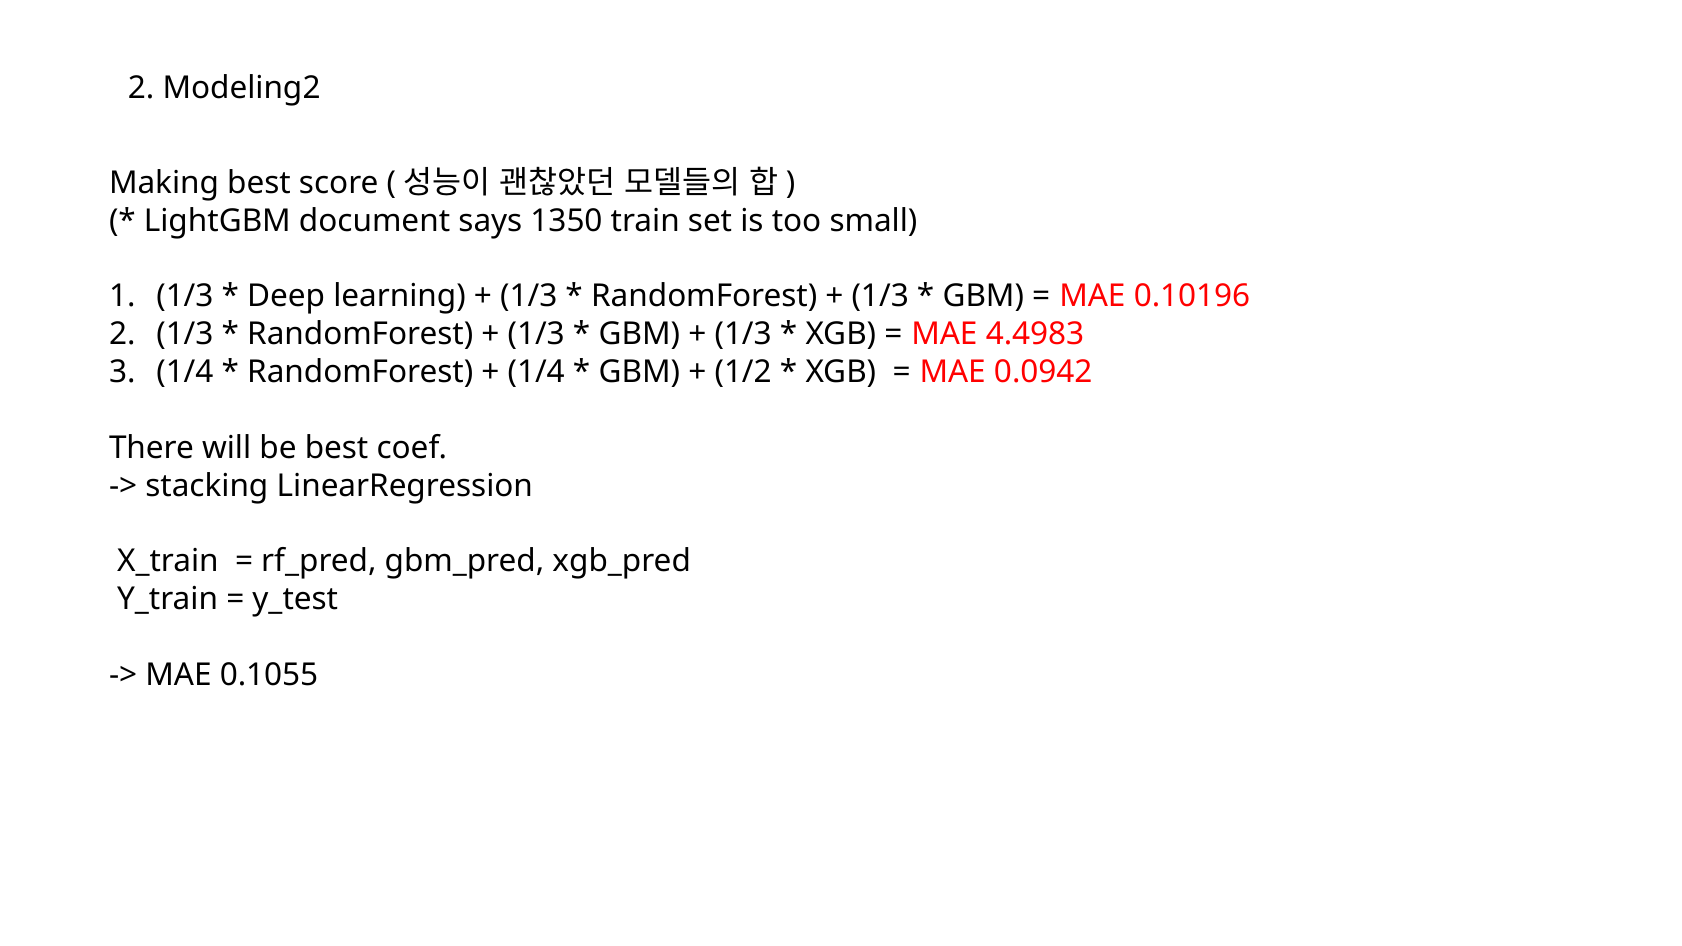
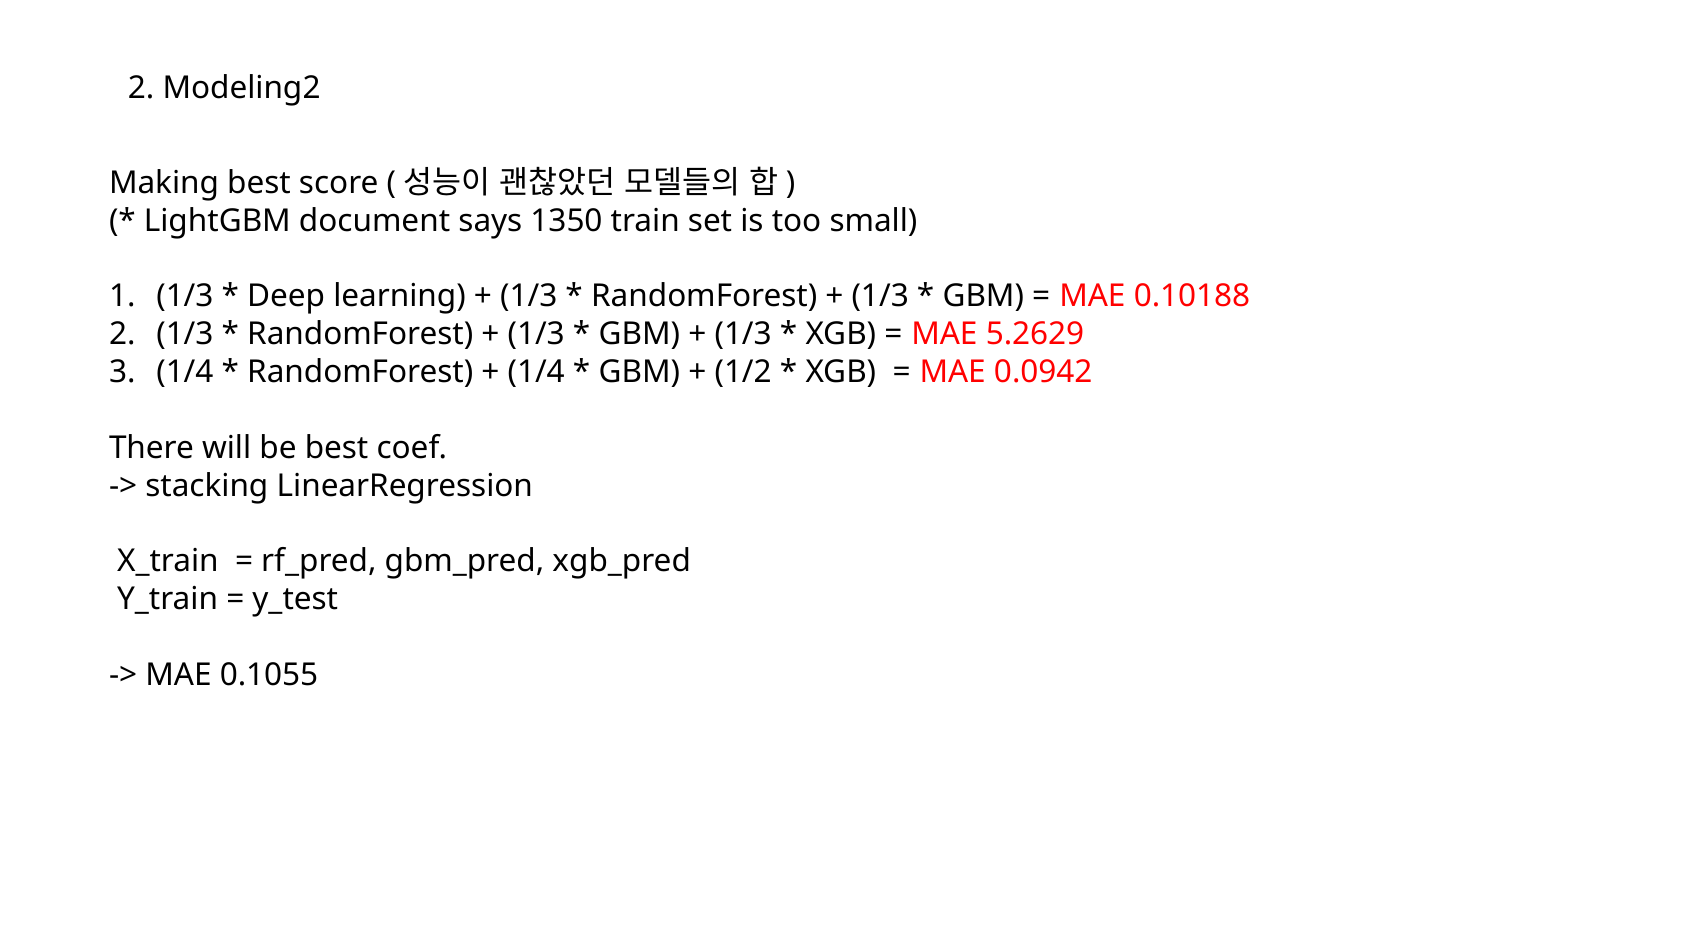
0.10196: 0.10196 -> 0.10188
4.4983: 4.4983 -> 5.2629
